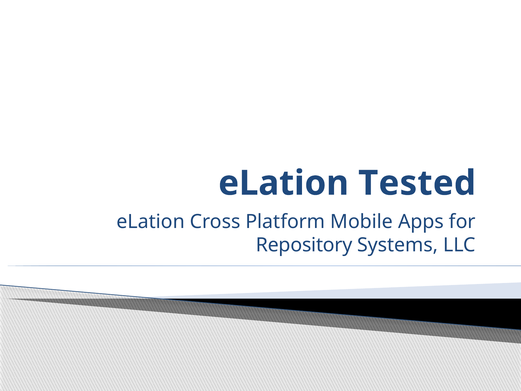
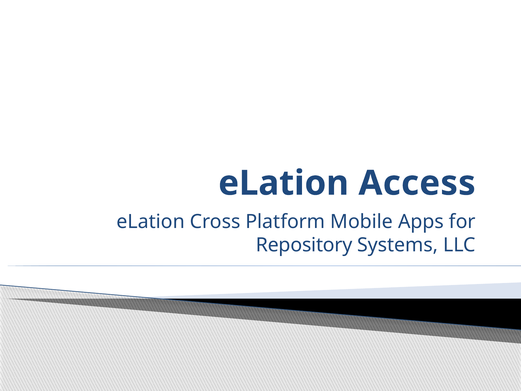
Tested: Tested -> Access
